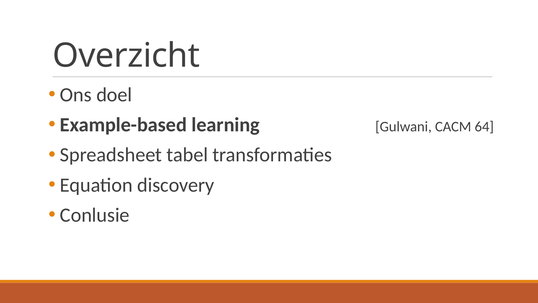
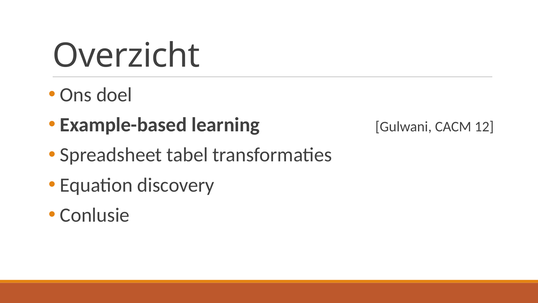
64: 64 -> 12
